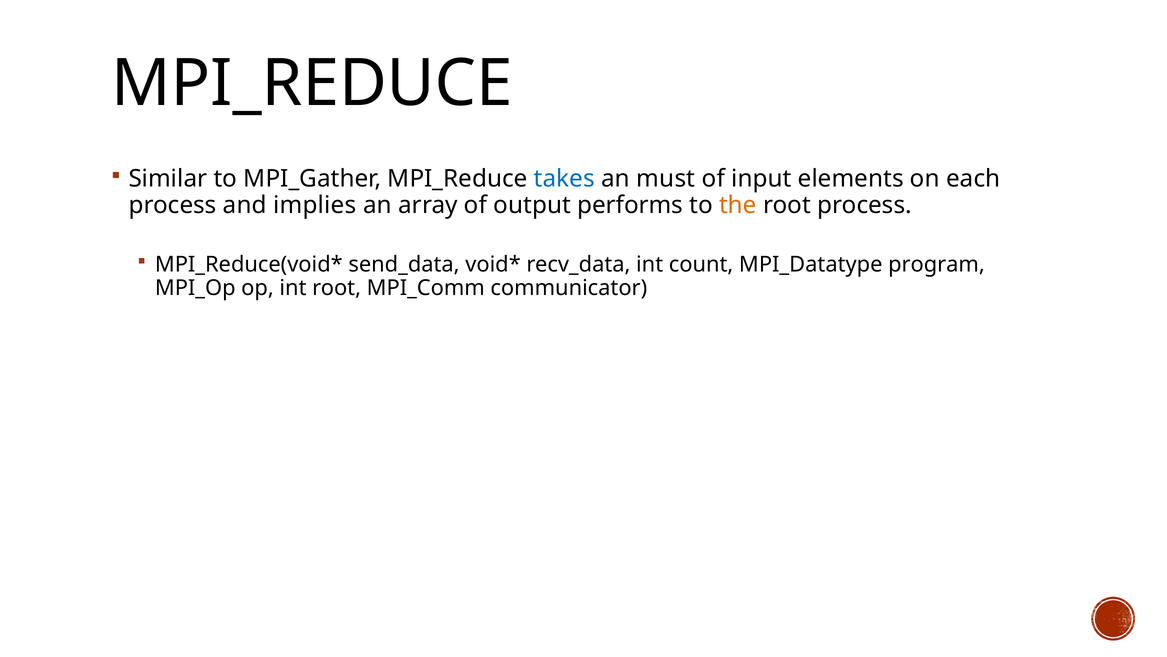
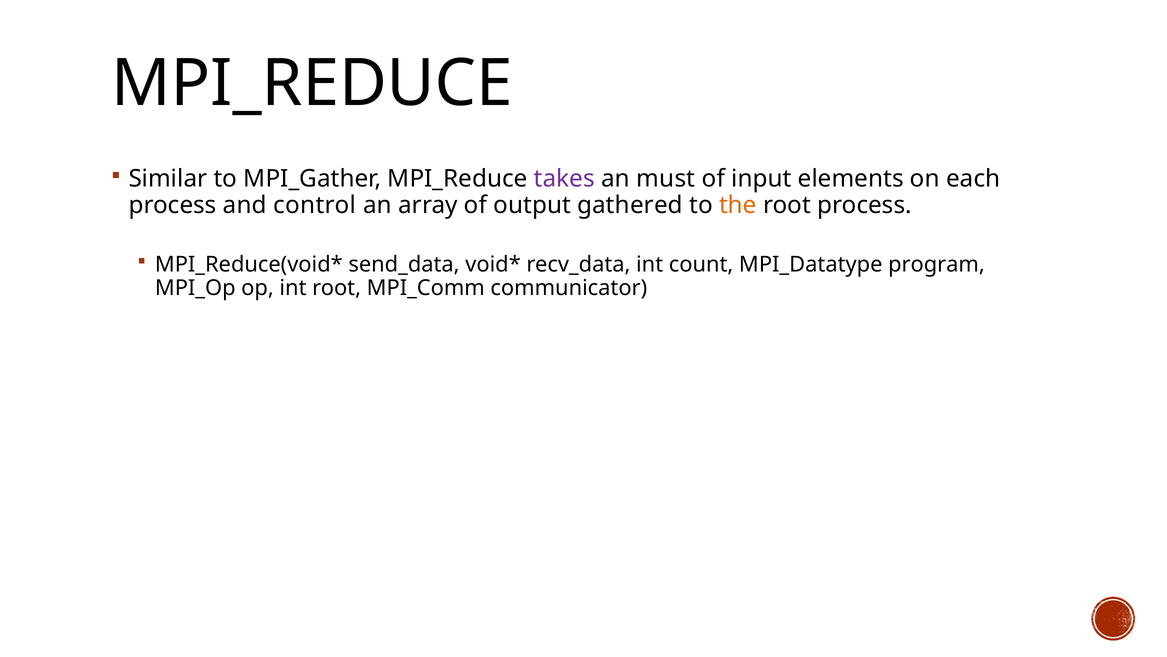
takes colour: blue -> purple
implies: implies -> control
performs: performs -> gathered
